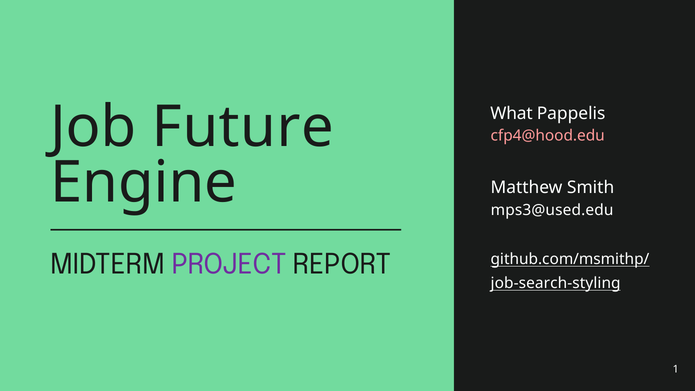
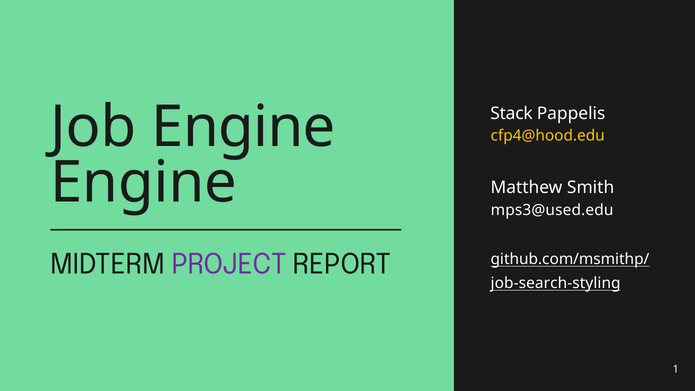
What: What -> Stack
Job Future: Future -> Engine
cfp4@hood.edu colour: pink -> yellow
